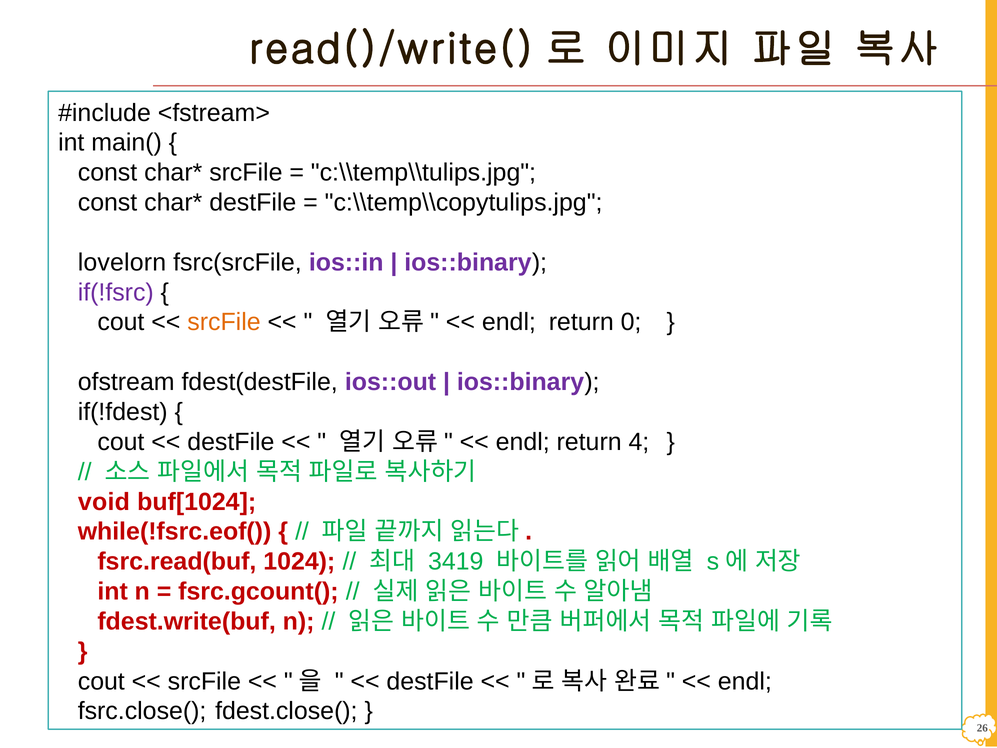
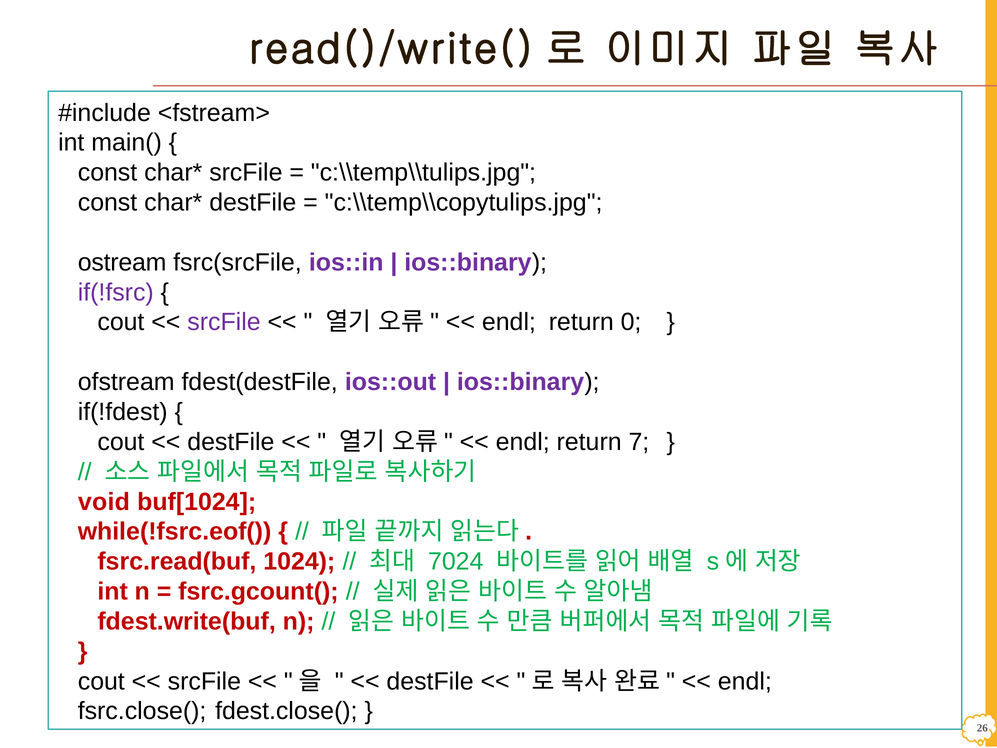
lovelorn: lovelorn -> ostream
srcFile at (224, 322) colour: orange -> purple
4: 4 -> 7
3419: 3419 -> 7024
